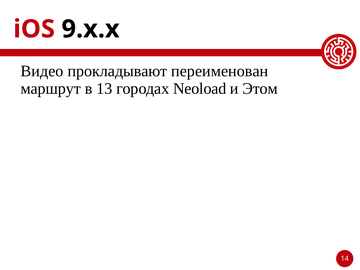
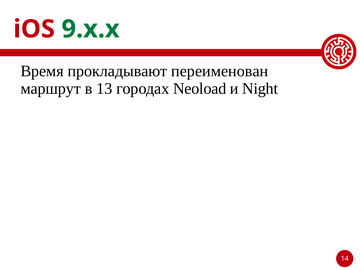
9.x.x colour: black -> green
Видео: Видео -> Время
Этом: Этом -> Night
